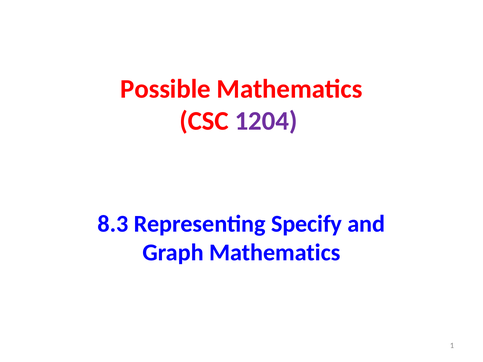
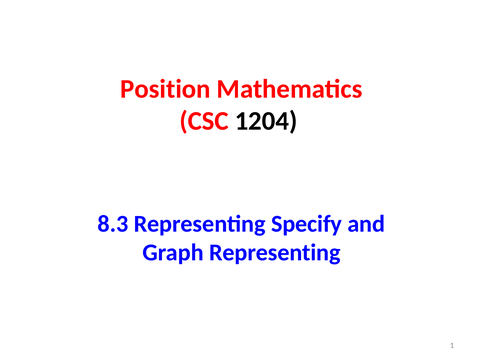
Possible: Possible -> Position
1204 colour: purple -> black
Graph Mathematics: Mathematics -> Representing
